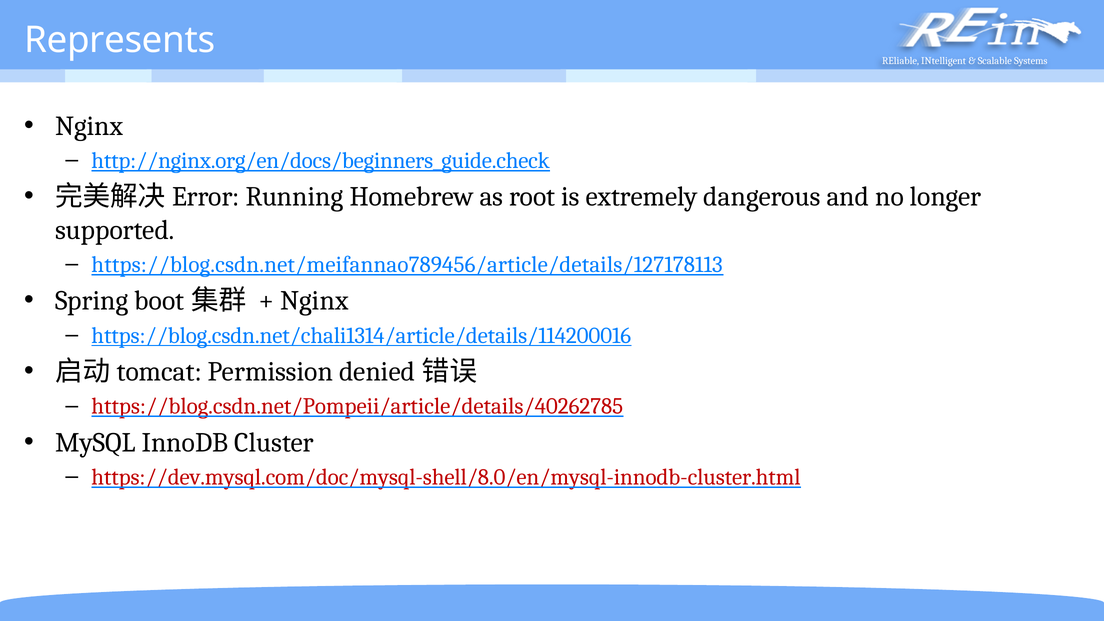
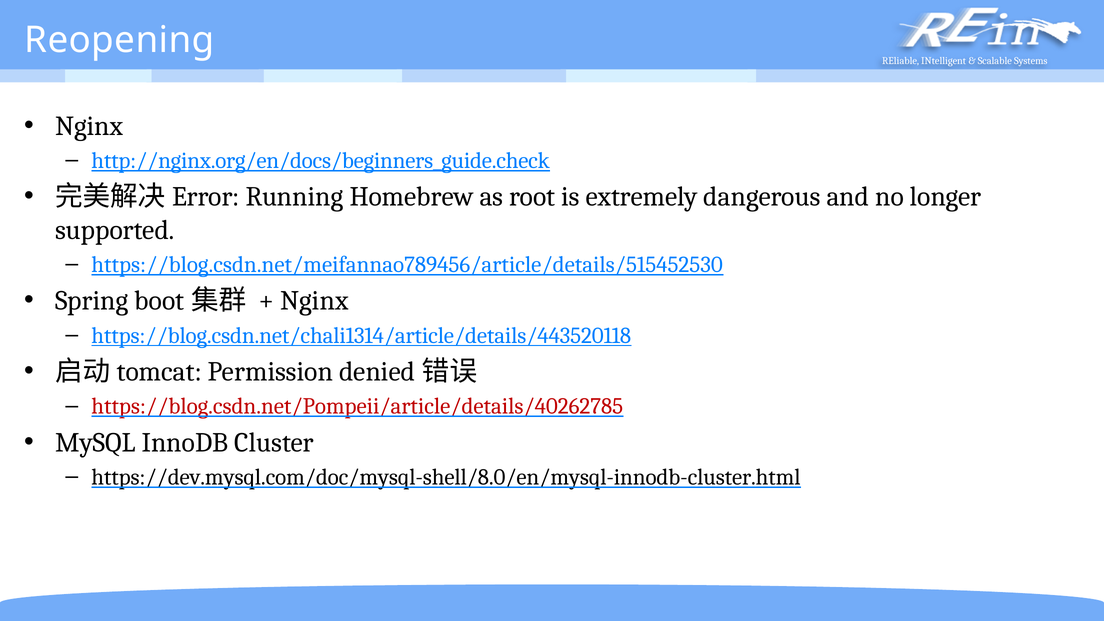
Represents: Represents -> Reopening
https://blog.csdn.net/meifannao789456/article/details/127178113: https://blog.csdn.net/meifannao789456/article/details/127178113 -> https://blog.csdn.net/meifannao789456/article/details/515452530
https://blog.csdn.net/chali1314/article/details/114200016: https://blog.csdn.net/chali1314/article/details/114200016 -> https://blog.csdn.net/chali1314/article/details/443520118
https://dev.mysql.com/doc/mysql-shell/8.0/en/mysql-innodb-cluster.html colour: red -> black
